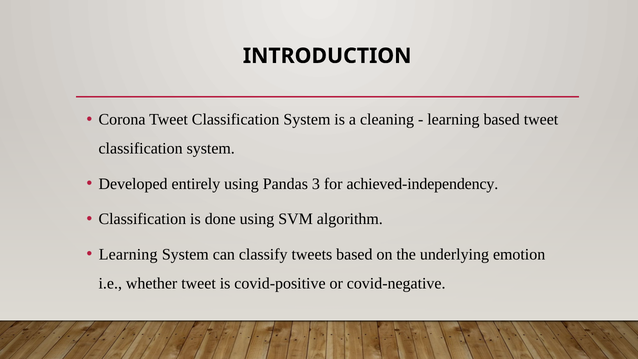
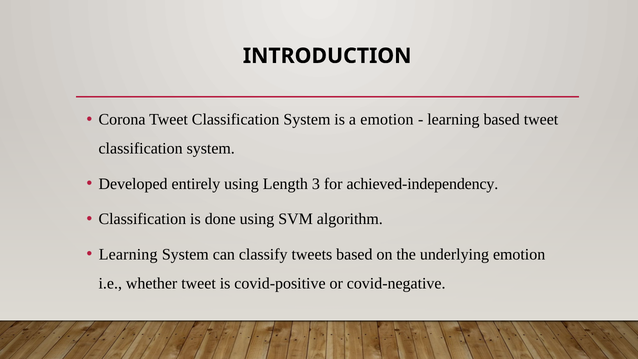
a cleaning: cleaning -> emotion
Pandas: Pandas -> Length
